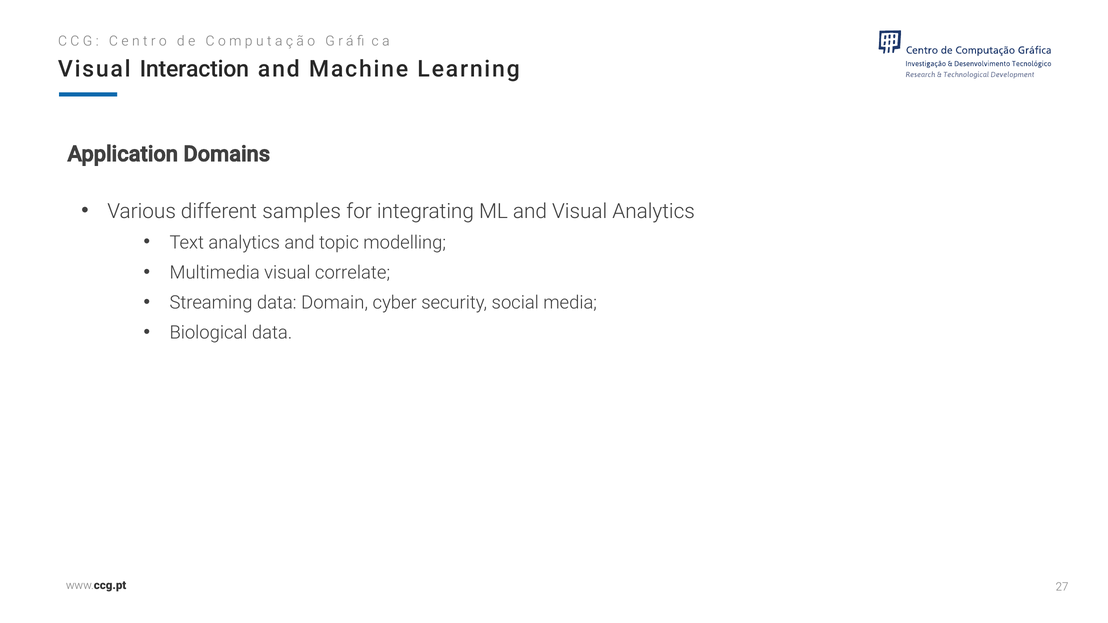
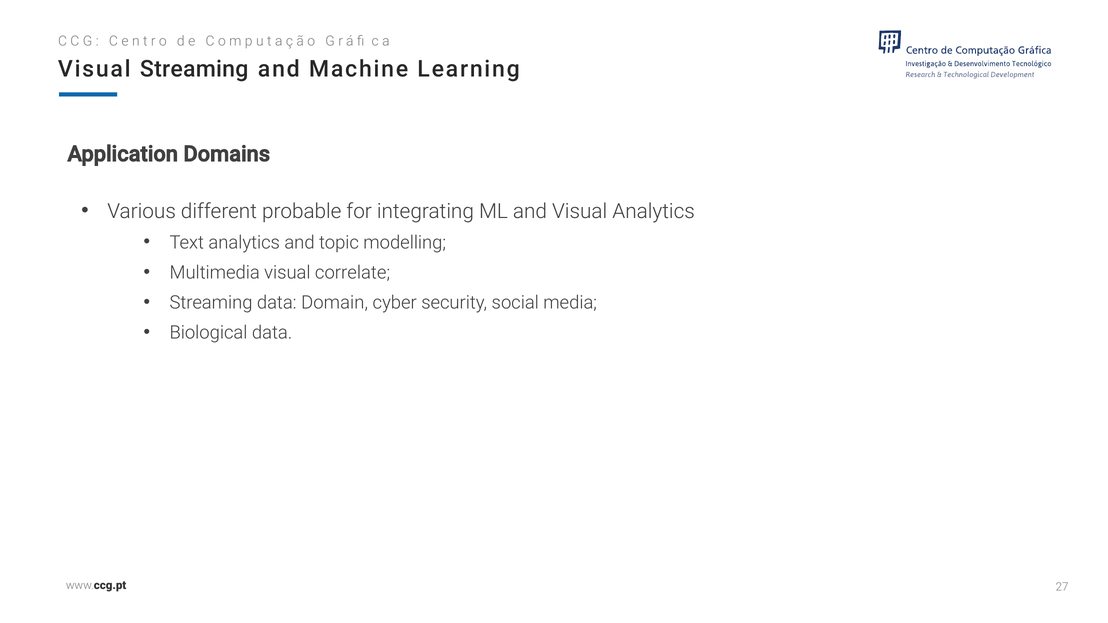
Visual Interaction: Interaction -> Streaming
samples: samples -> probable
